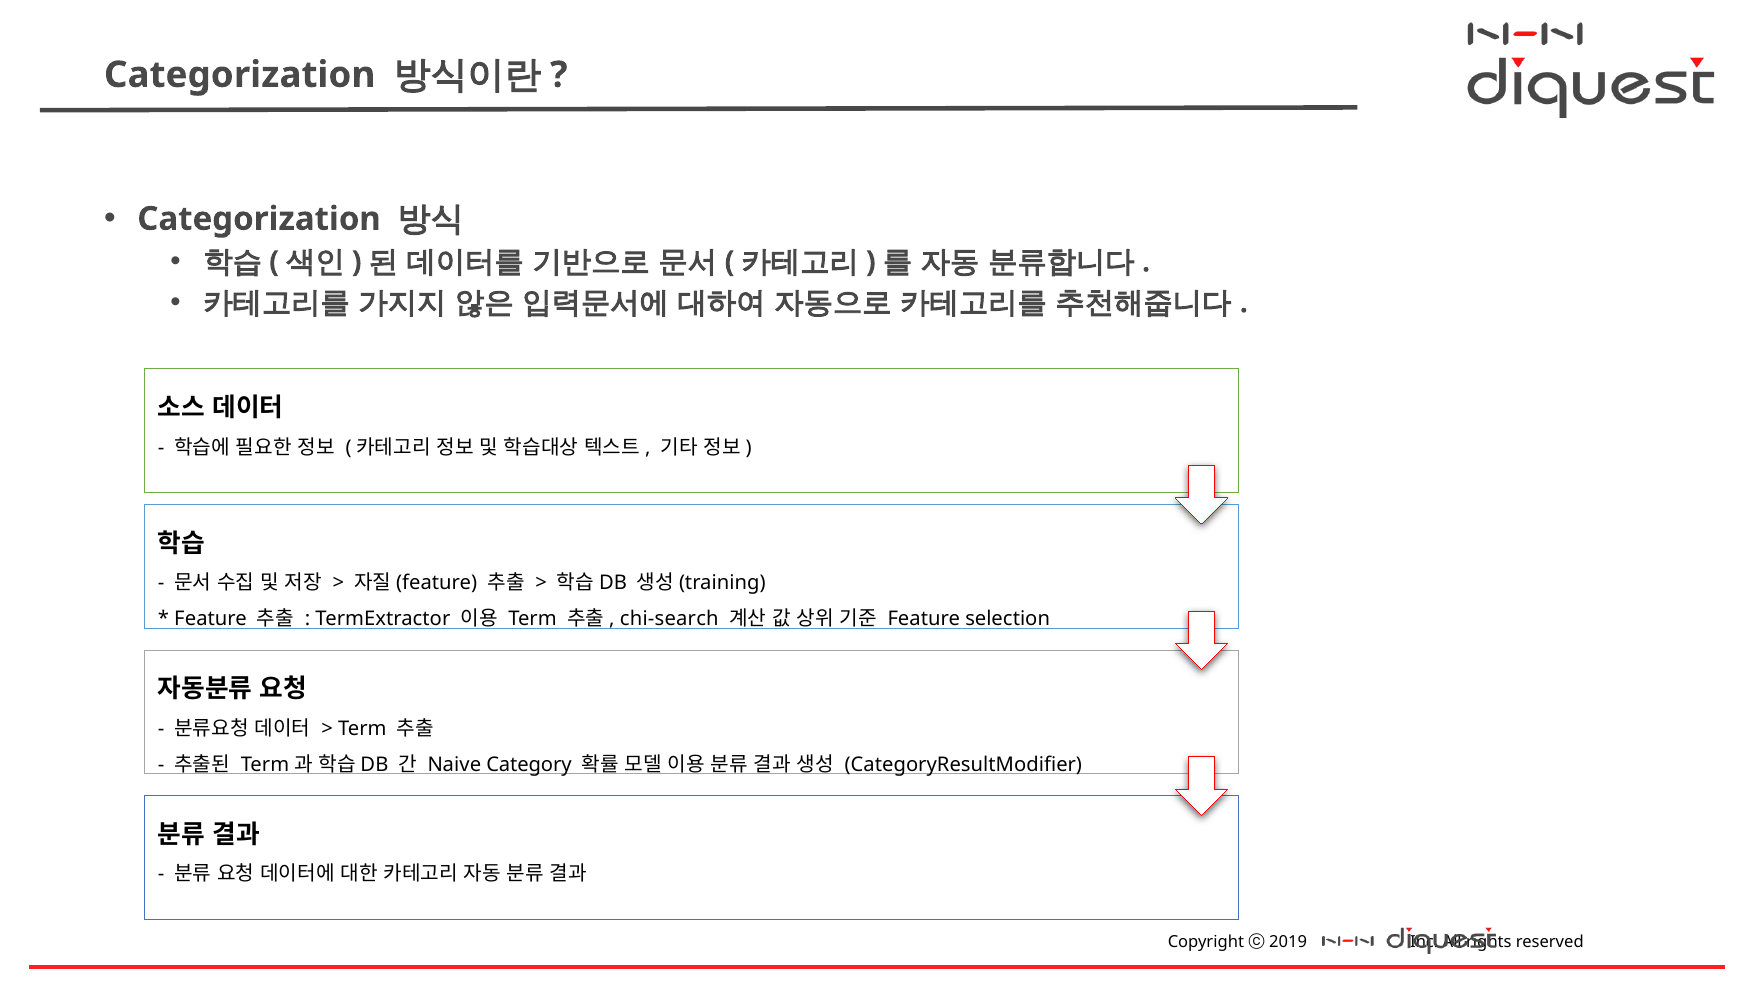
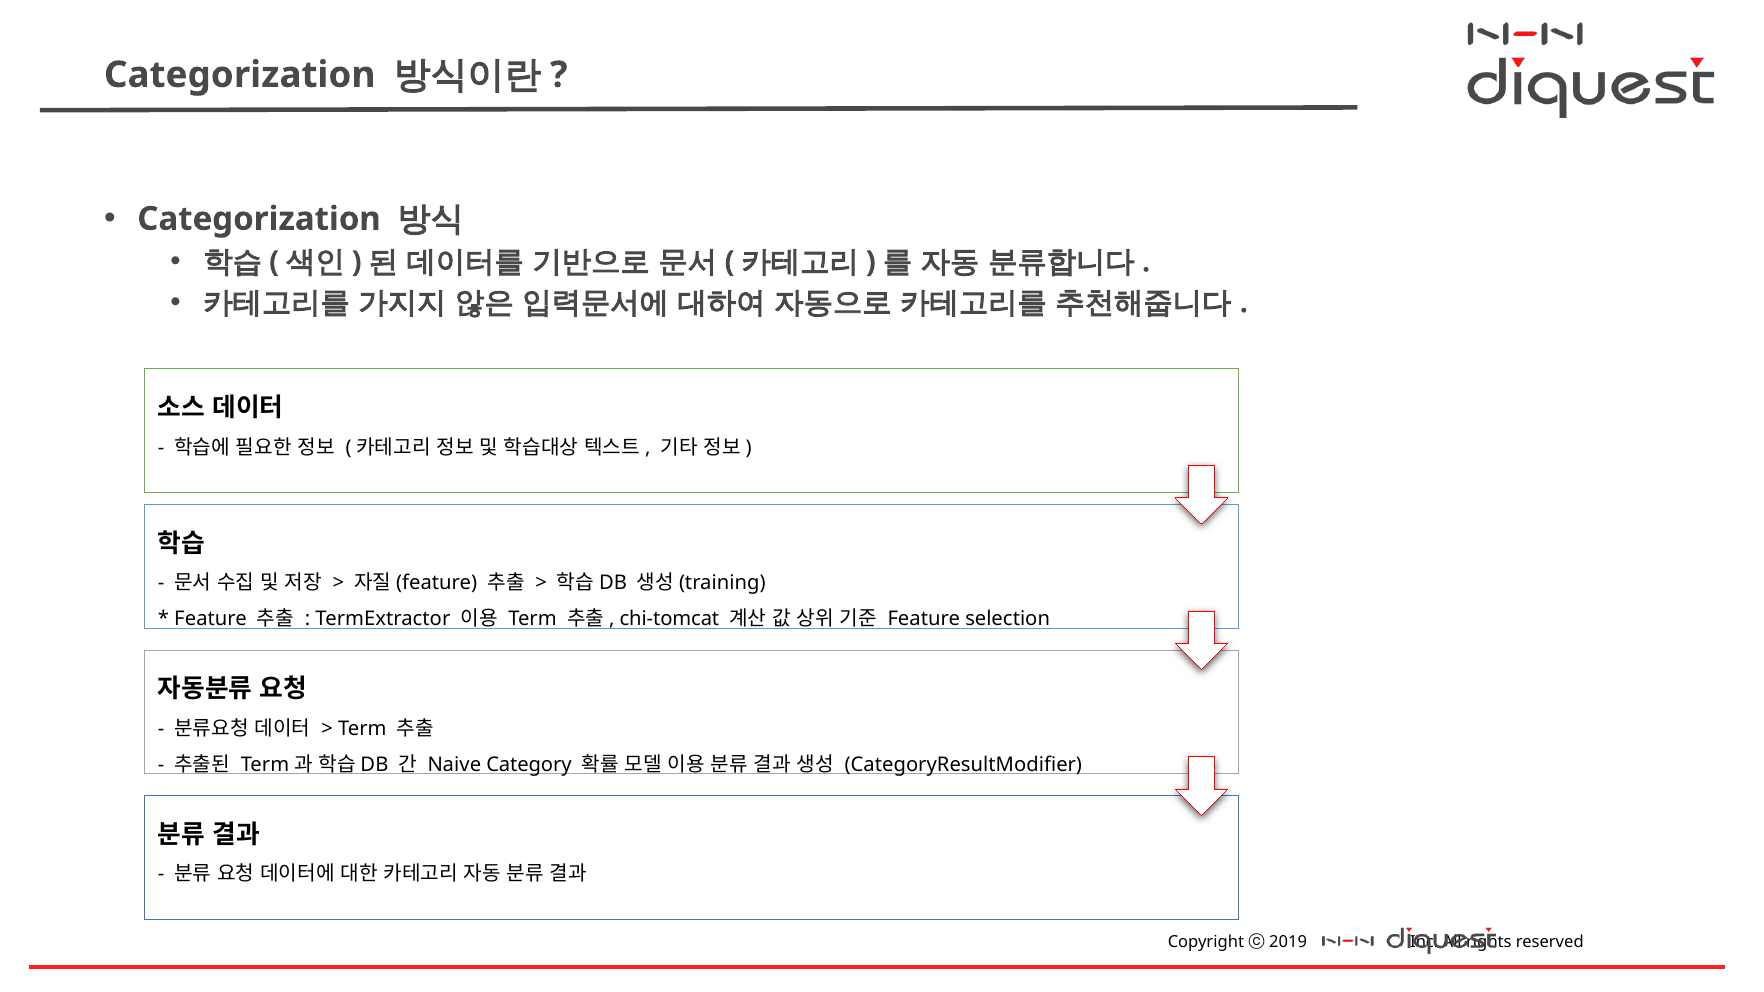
chi-search: chi-search -> chi-tomcat
